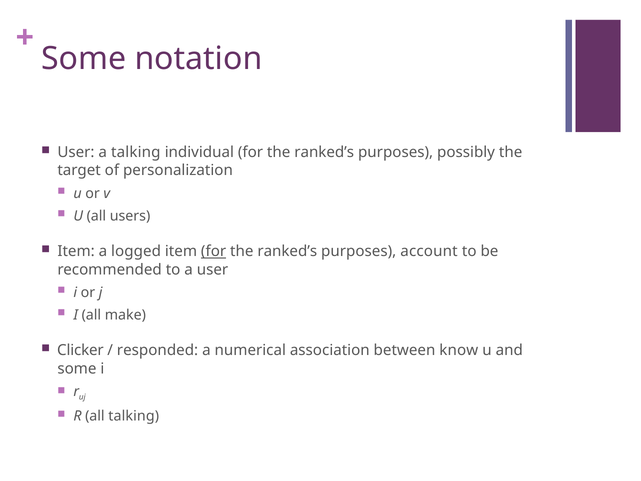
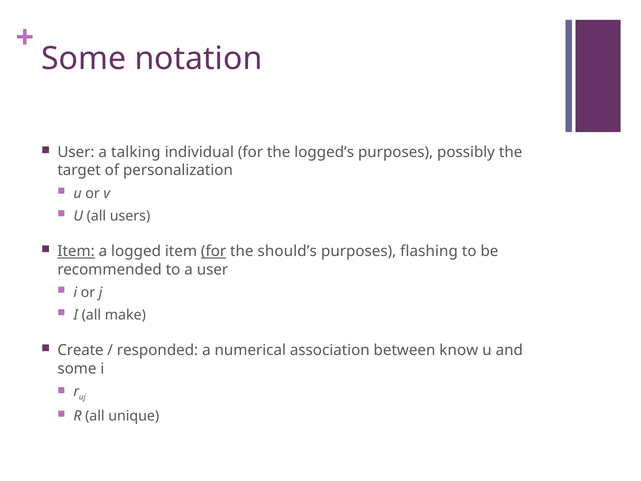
individual for the ranked’s: ranked’s -> logged’s
Item at (76, 251) underline: none -> present
ranked’s at (287, 251): ranked’s -> should’s
account: account -> flashing
Clicker: Clicker -> Create
all talking: talking -> unique
